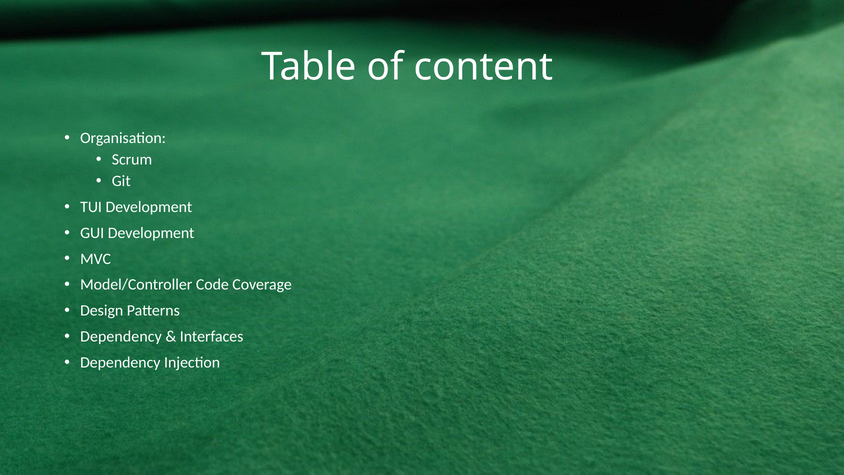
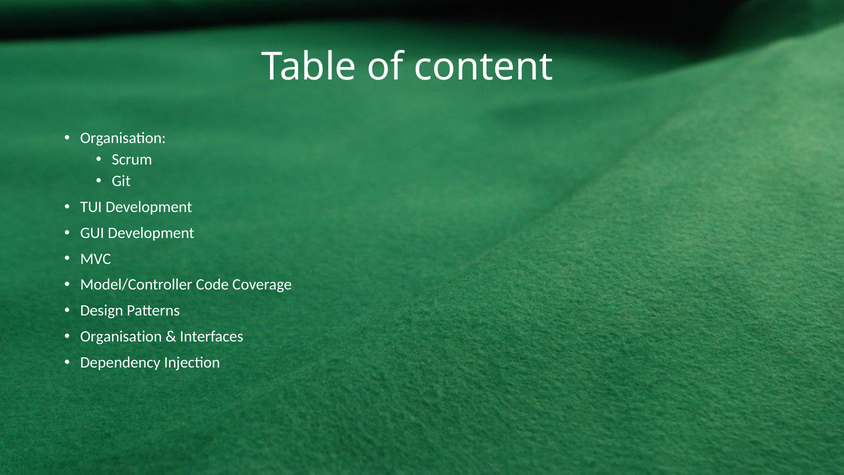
Dependency at (121, 336): Dependency -> Organisation
